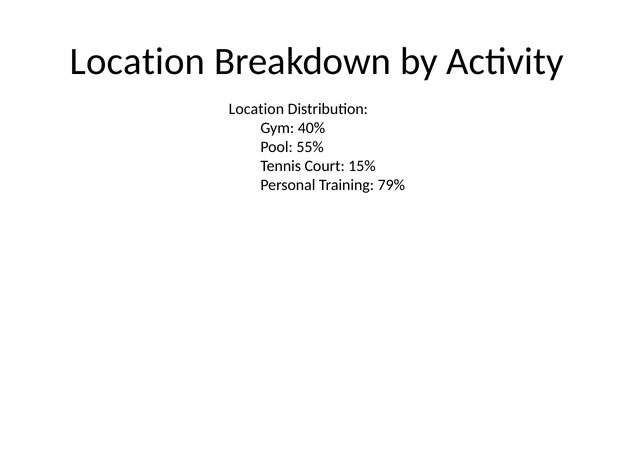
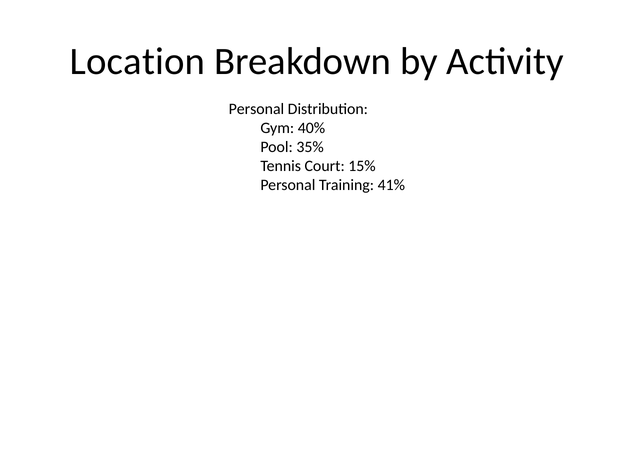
Location at (256, 109): Location -> Personal
55%: 55% -> 35%
79%: 79% -> 41%
